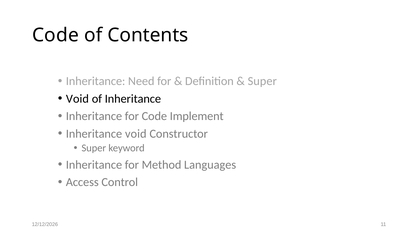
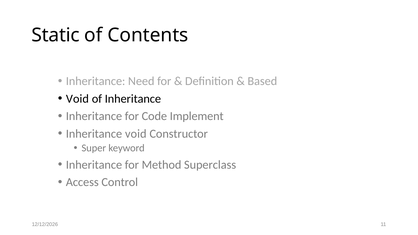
Code at (55, 35): Code -> Static
Super at (262, 81): Super -> Based
Languages: Languages -> Superclass
